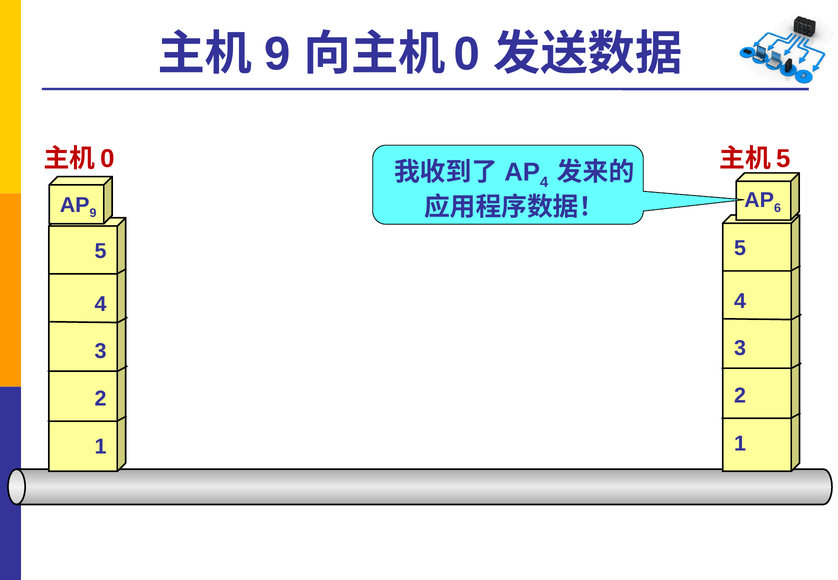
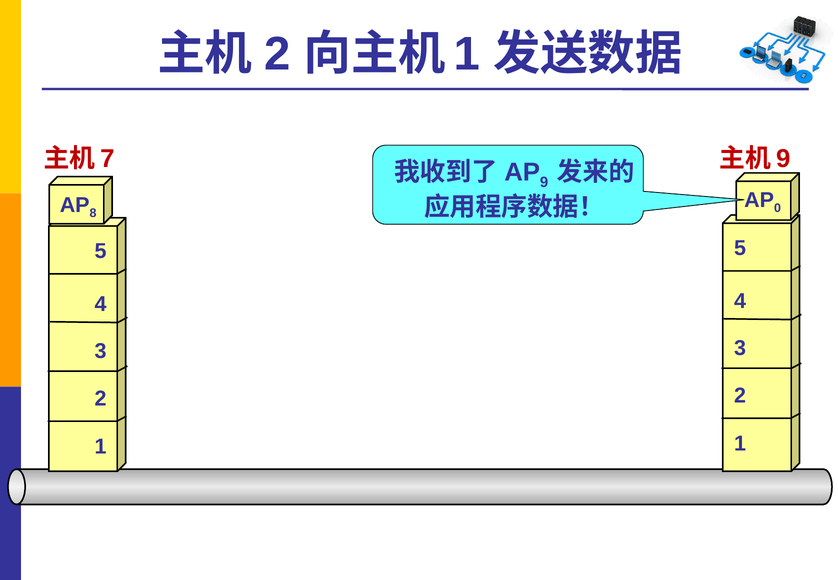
9 at (277, 54): 9 -> 2
0 at (467, 54): 0 -> 1
0 at (107, 159): 0 -> 7
5 at (783, 159): 5 -> 9
4 at (544, 182): 4 -> 9
6: 6 -> 0
9 at (93, 213): 9 -> 8
